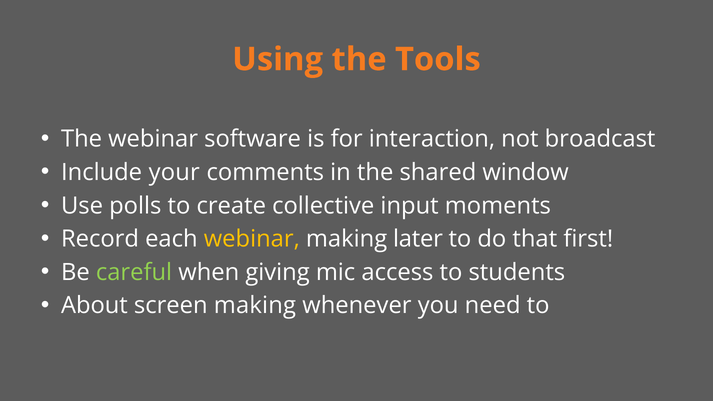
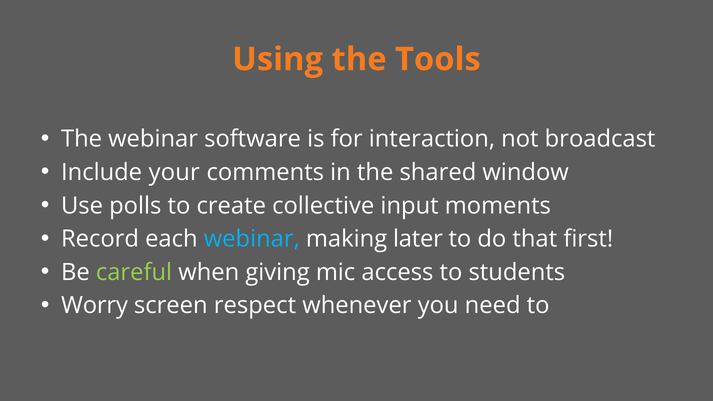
webinar at (252, 239) colour: yellow -> light blue
About: About -> Worry
screen making: making -> respect
